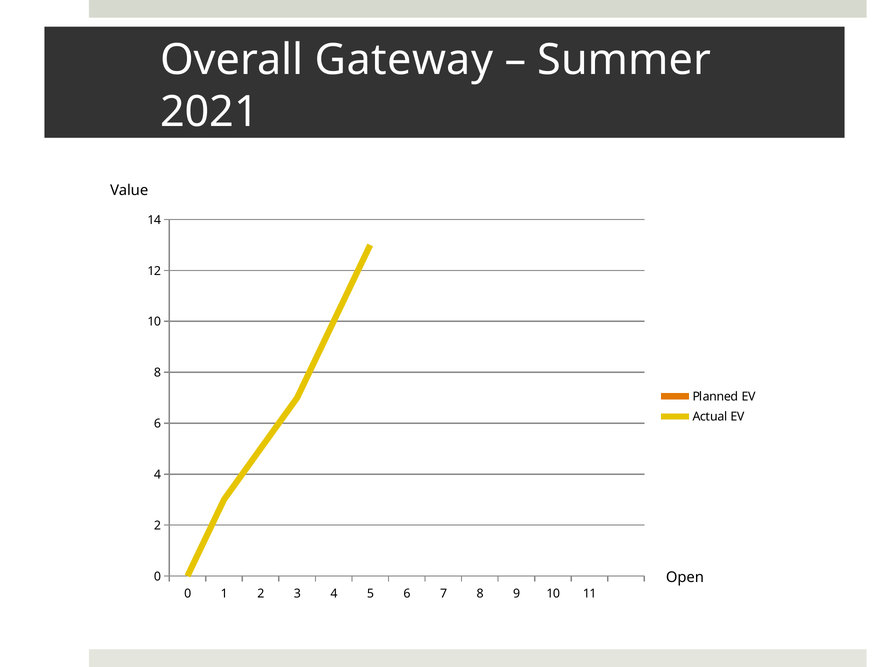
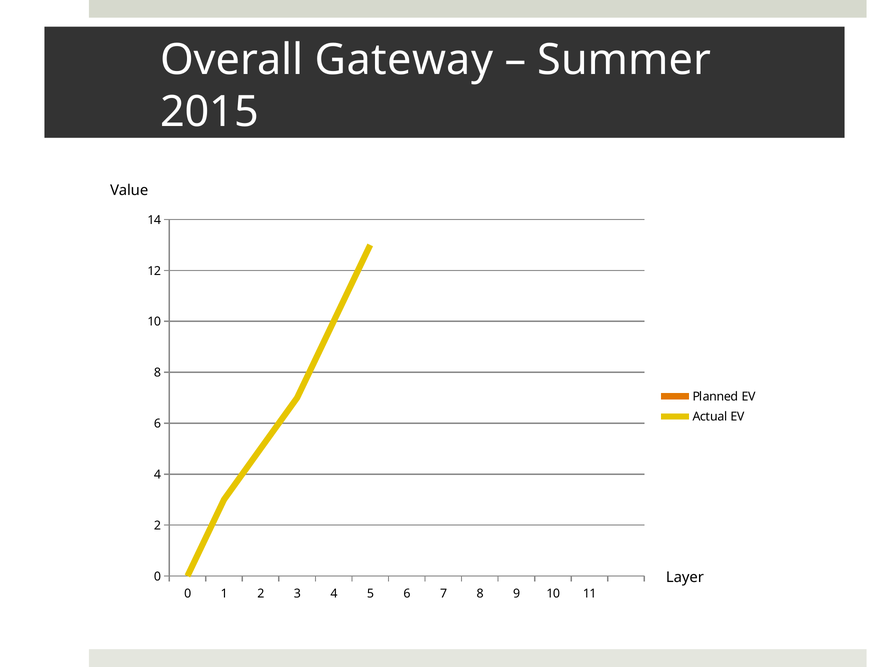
2021: 2021 -> 2015
Open: Open -> Layer
